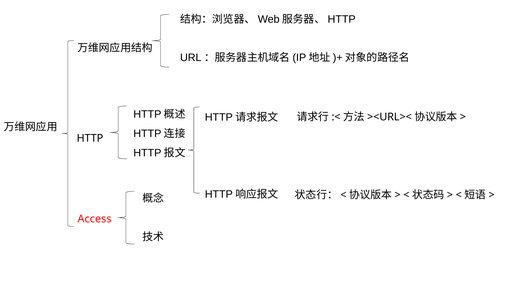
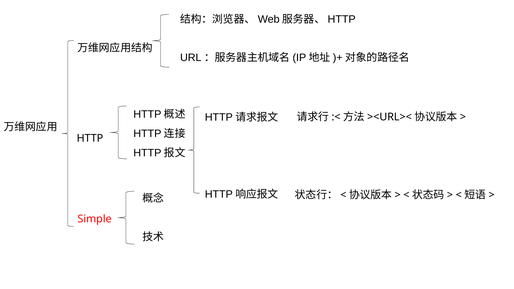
Access: Access -> Simple
